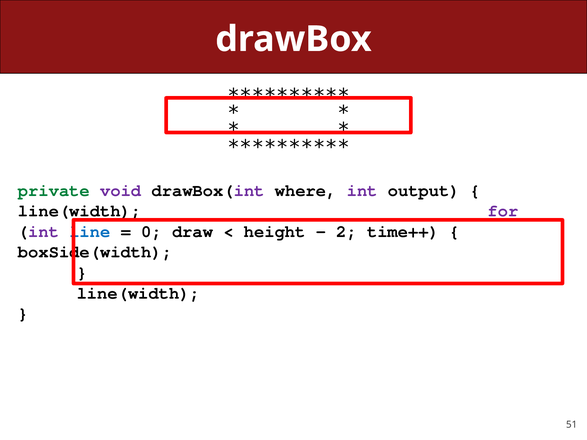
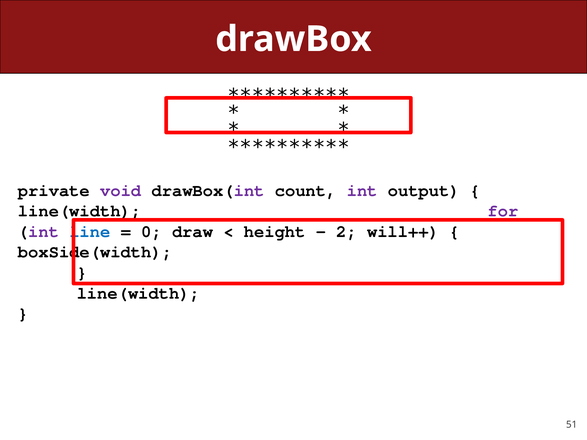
private colour: green -> black
where: where -> count
time++: time++ -> will++
